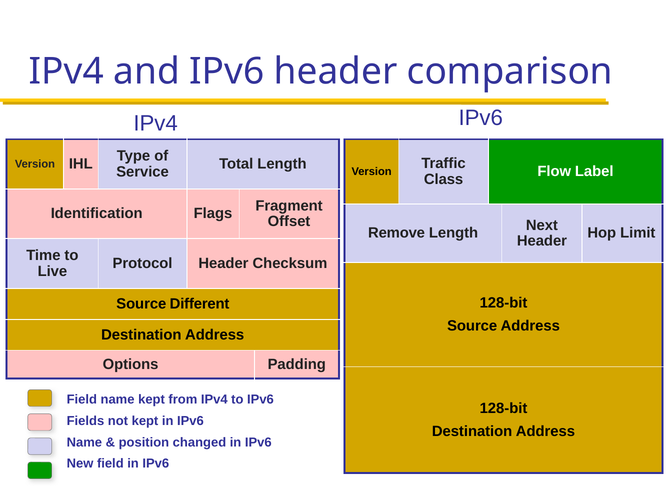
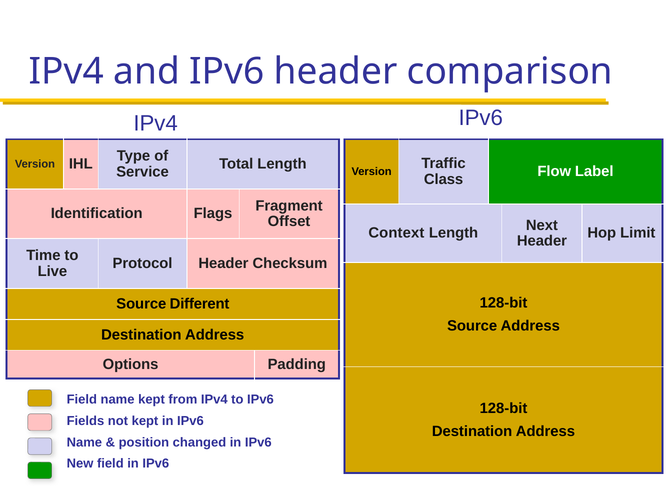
Remove: Remove -> Context
